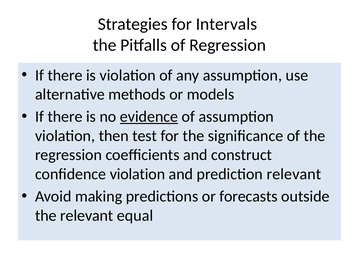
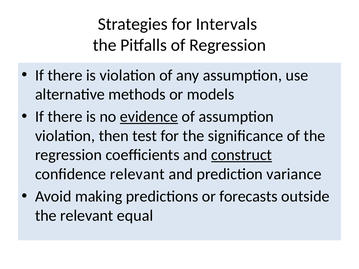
construct underline: none -> present
confidence violation: violation -> relevant
prediction relevant: relevant -> variance
